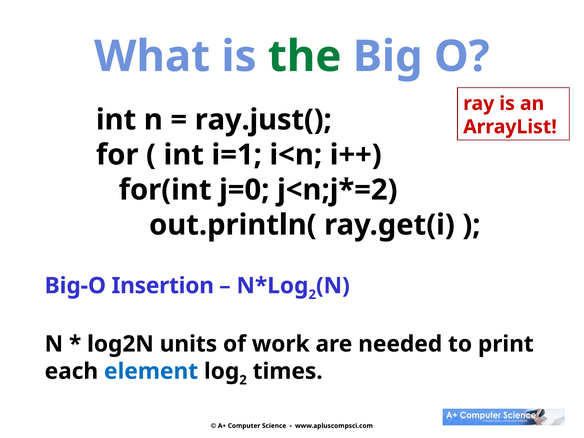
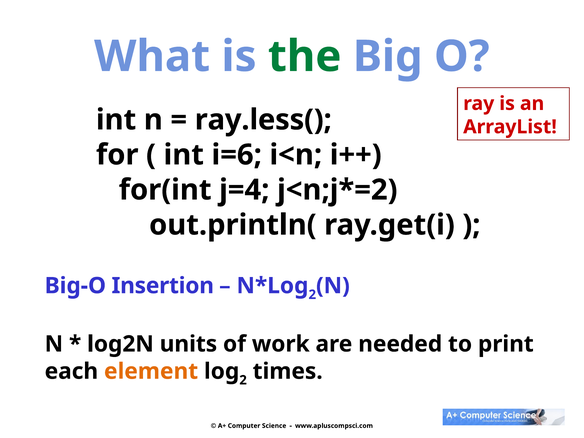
ray.just(: ray.just( -> ray.less(
i=1: i=1 -> i=6
j=0: j=0 -> j=4
element colour: blue -> orange
